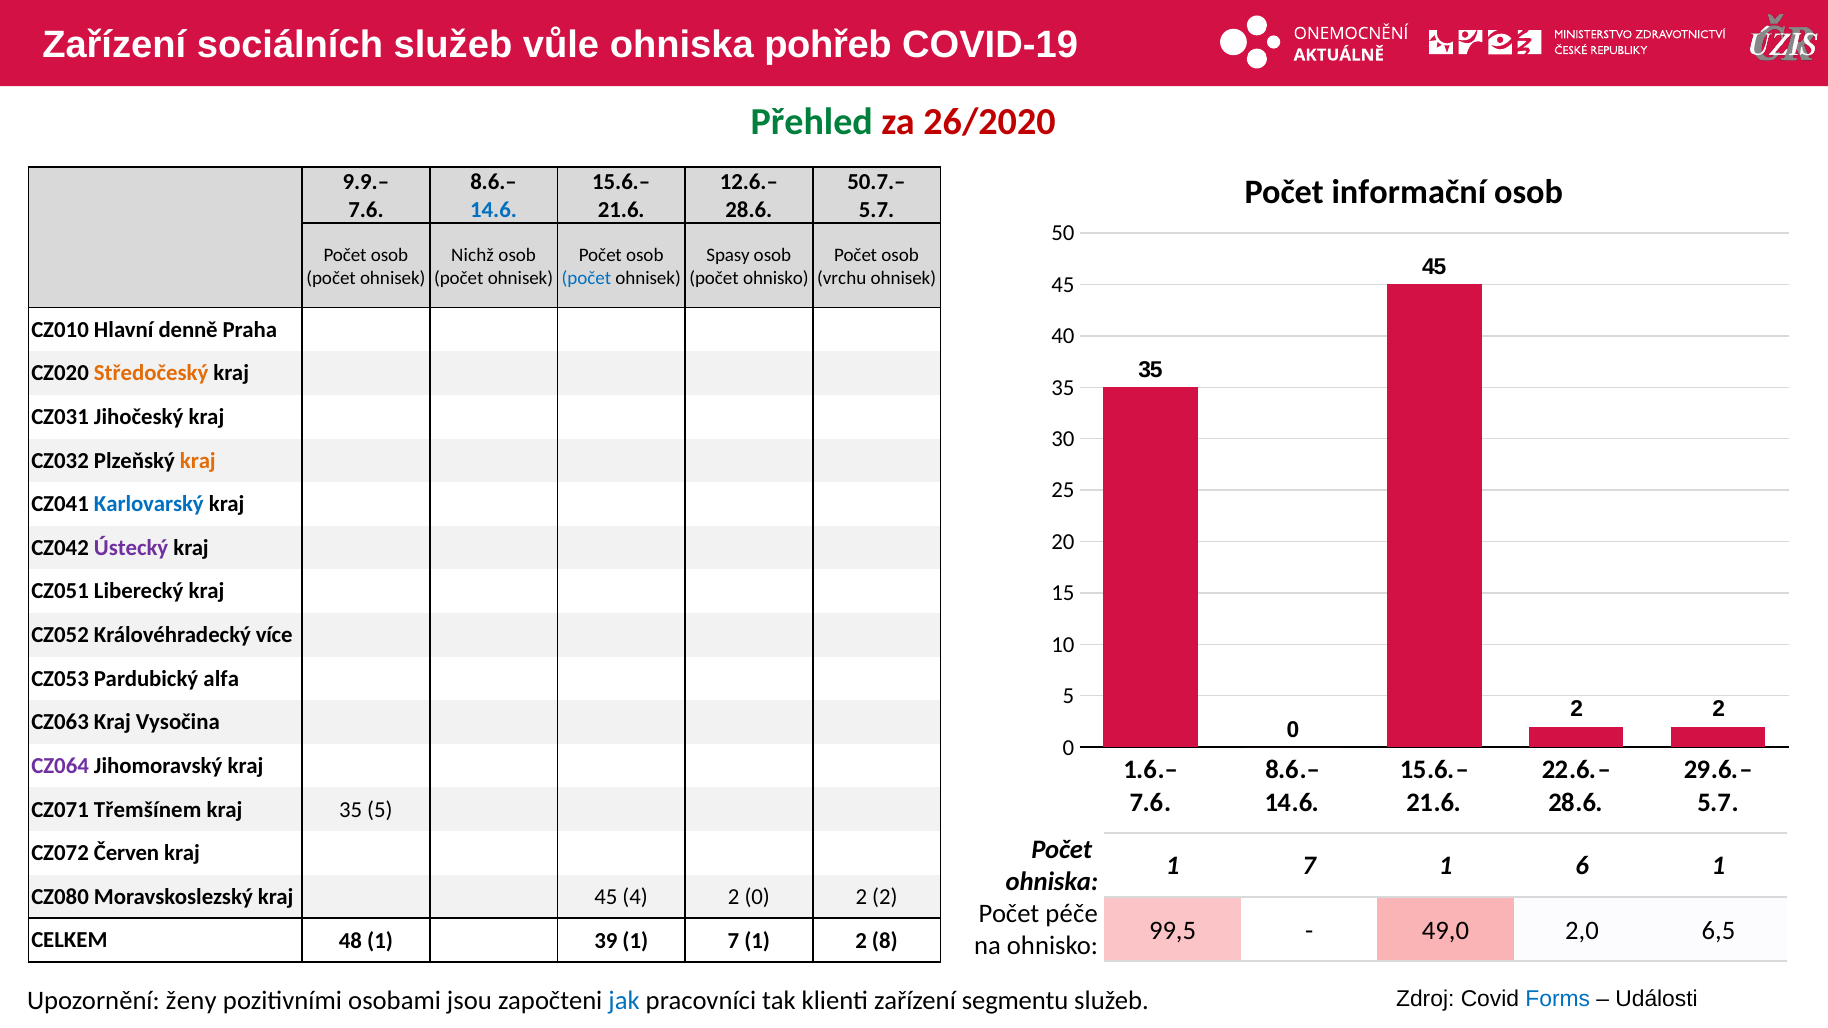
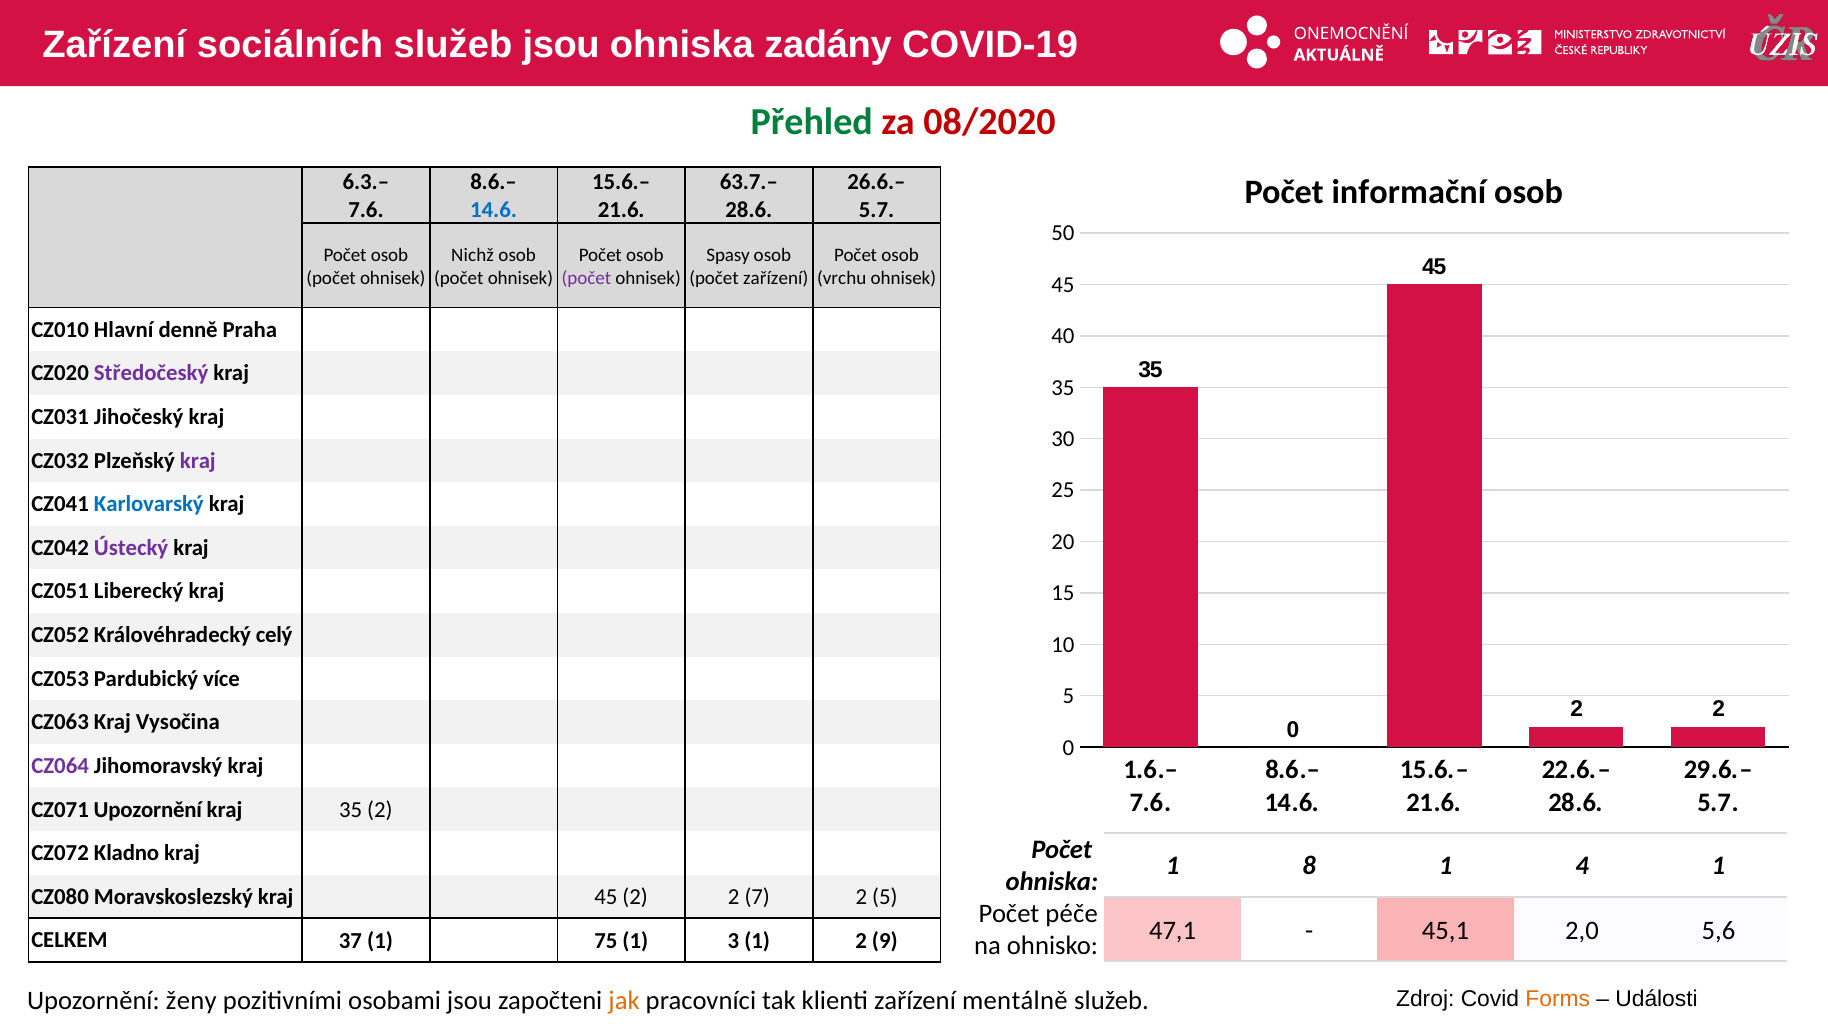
služeb vůle: vůle -> jsou
pohřeb: pohřeb -> zadány
26/2020: 26/2020 -> 08/2020
9.9.–: 9.9.– -> 6.3.–
12.6.–: 12.6.– -> 63.7.–
50.7.–: 50.7.– -> 26.6.–
počet at (586, 278) colour: blue -> purple
počet ohnisko: ohnisko -> zařízení
Středočeský colour: orange -> purple
kraj at (198, 461) colour: orange -> purple
více: více -> celý
alfa: alfa -> více
CZ071 Třemšínem: Třemšínem -> Upozornění
35 5: 5 -> 2
Červen: Červen -> Kladno
7 at (1309, 866): 7 -> 8
6: 6 -> 4
kraj 45 4: 4 -> 2
2 0: 0 -> 7
2 at (885, 898): 2 -> 5
99,5: 99,5 -> 47,1
49,0: 49,0 -> 45,1
6,5: 6,5 -> 5,6
48: 48 -> 37
39: 39 -> 75
7 at (733, 941): 7 -> 3
8: 8 -> 9
Forms colour: blue -> orange
jak colour: blue -> orange
segmentu: segmentu -> mentálně
